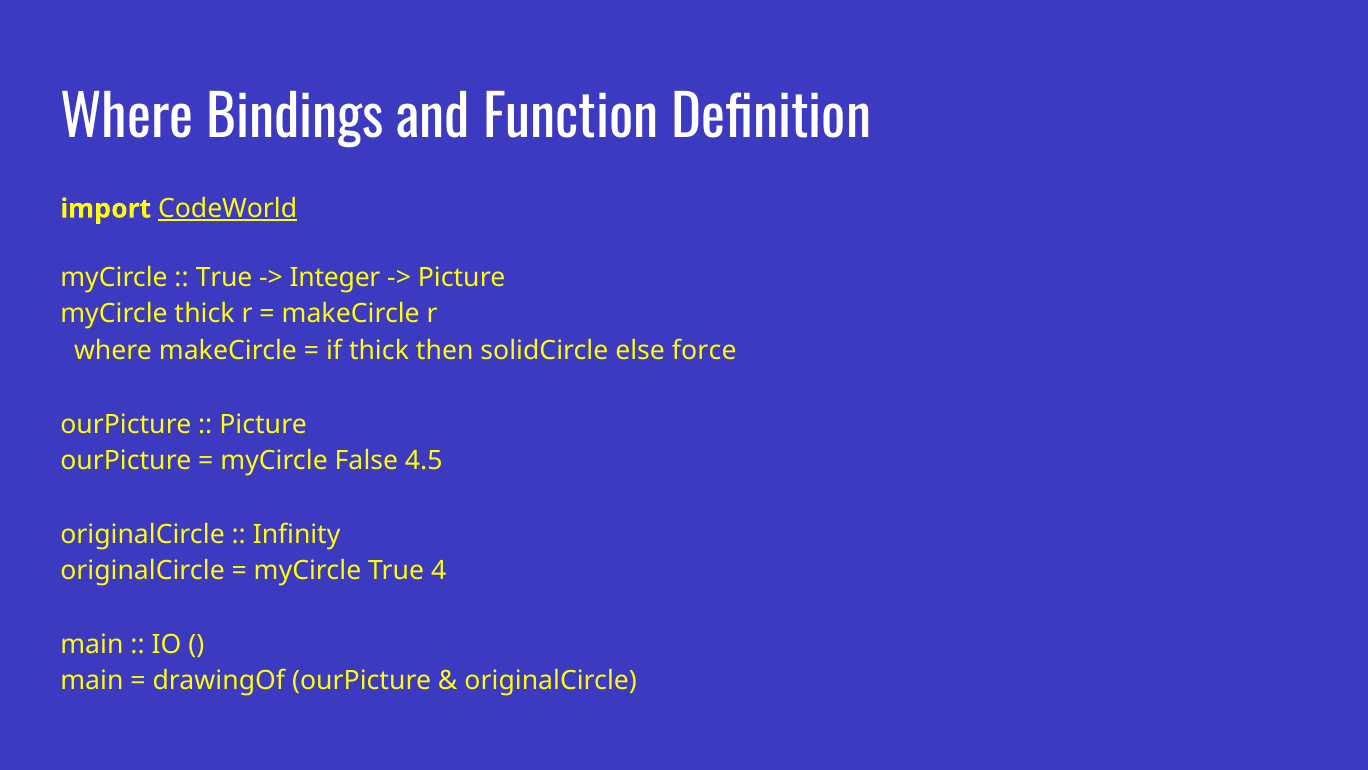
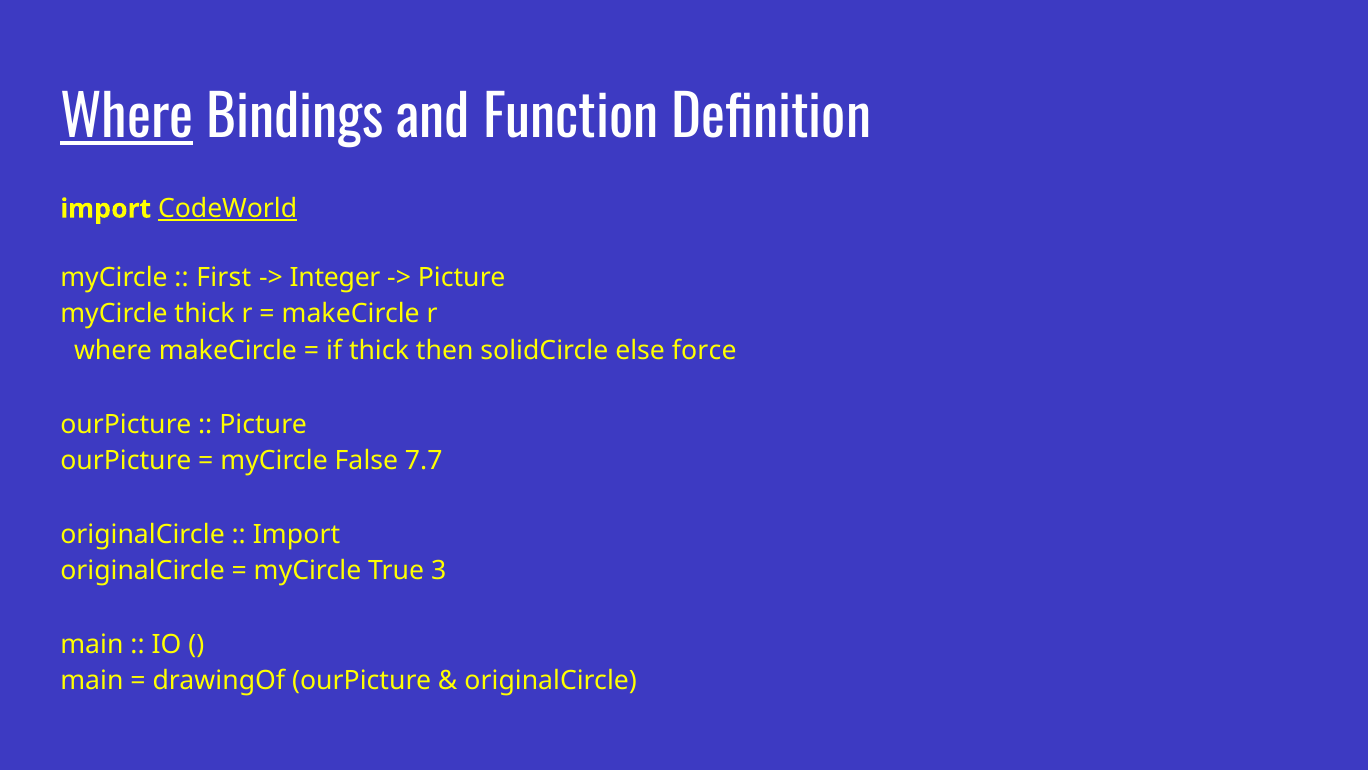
Where at (127, 118) underline: none -> present
True at (224, 277): True -> First
4.5: 4.5 -> 7.7
Infinity at (297, 534): Infinity -> Import
4: 4 -> 3
